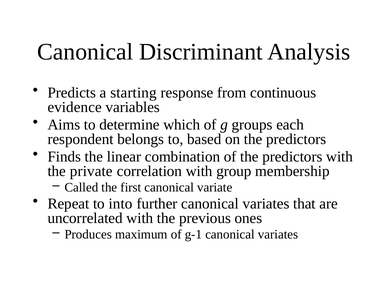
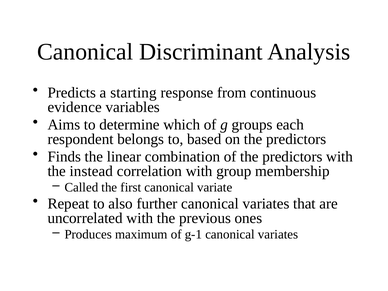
private: private -> instead
into: into -> also
